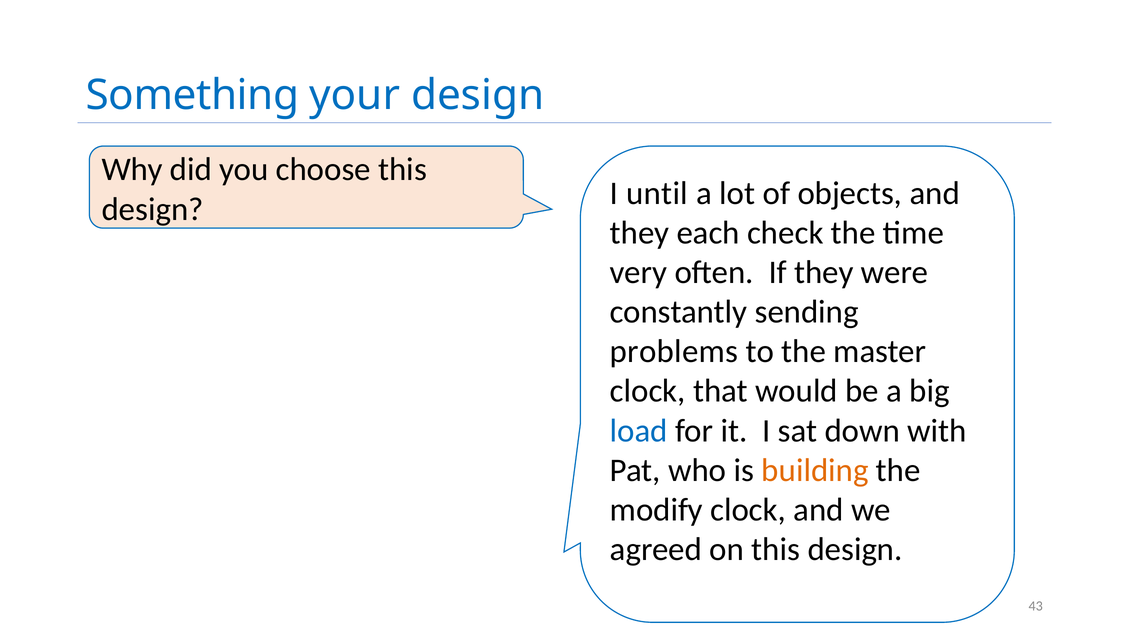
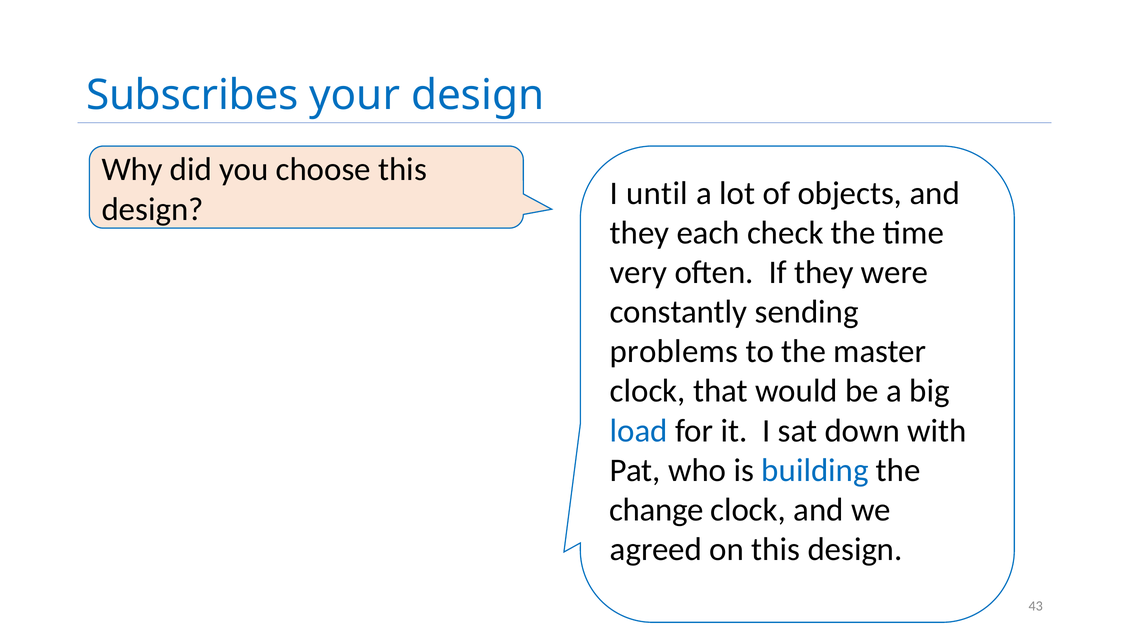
Something: Something -> Subscribes
building colour: orange -> blue
modify: modify -> change
